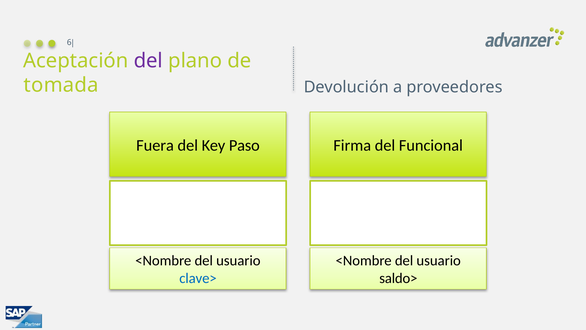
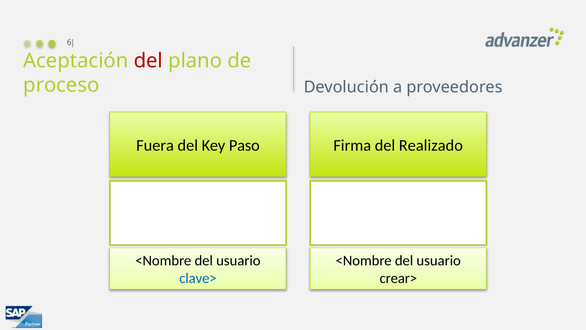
del at (148, 61) colour: purple -> red
tomada: tomada -> proceso
Funcional: Funcional -> Realizado
saldo>: saldo> -> crear>
